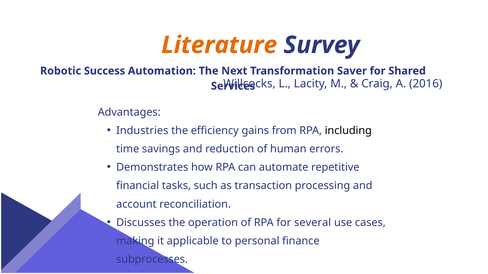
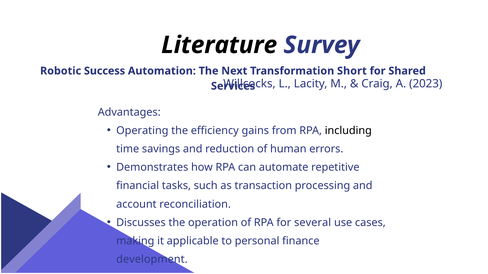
Literature colour: orange -> black
Saver: Saver -> Short
2016: 2016 -> 2023
Industries: Industries -> Operating
subprocesses: subprocesses -> development
